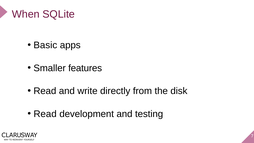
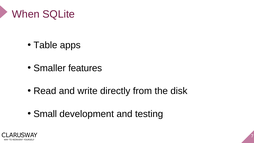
Basic: Basic -> Table
Read at (45, 114): Read -> Small
